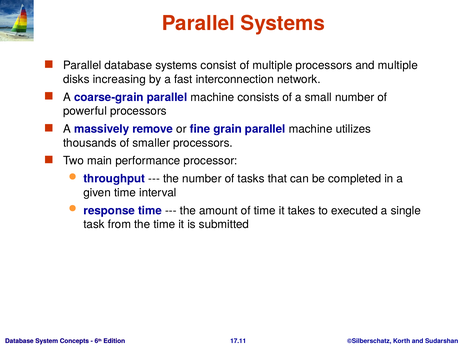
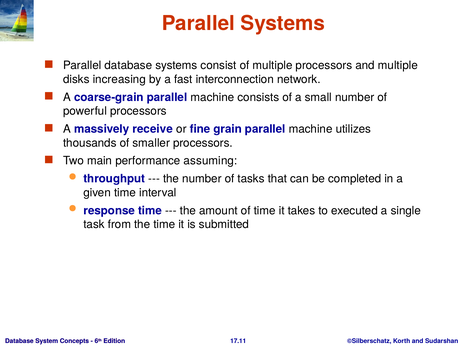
remove: remove -> receive
processor: processor -> assuming
